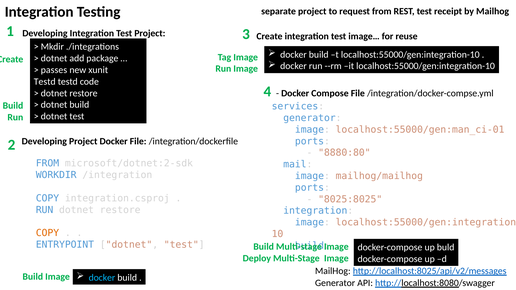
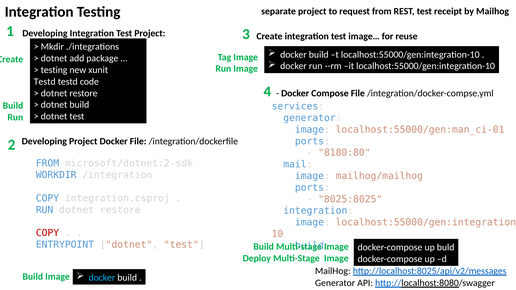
passes at (54, 70): passes -> testing
8880:80: 8880:80 -> 8180:80
COPY at (47, 233) colour: orange -> red
